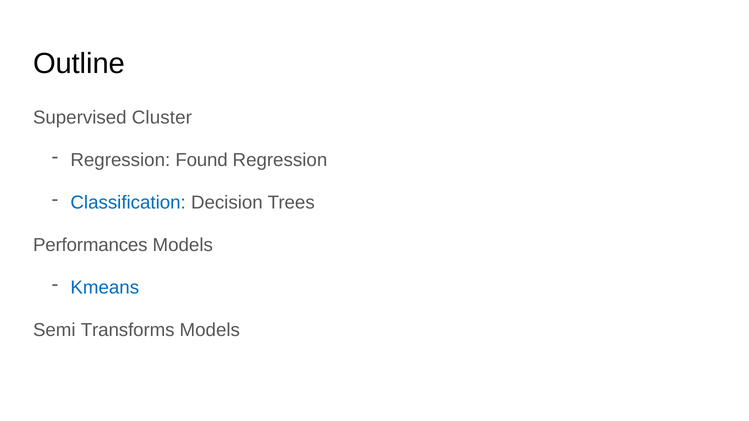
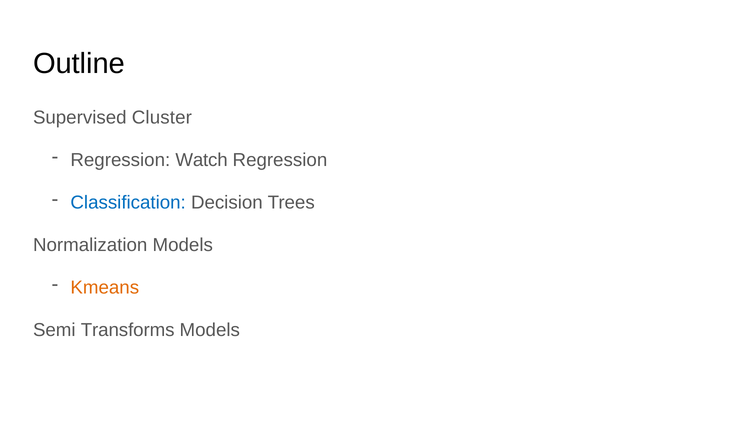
Found: Found -> Watch
Performances: Performances -> Normalization
Kmeans colour: blue -> orange
